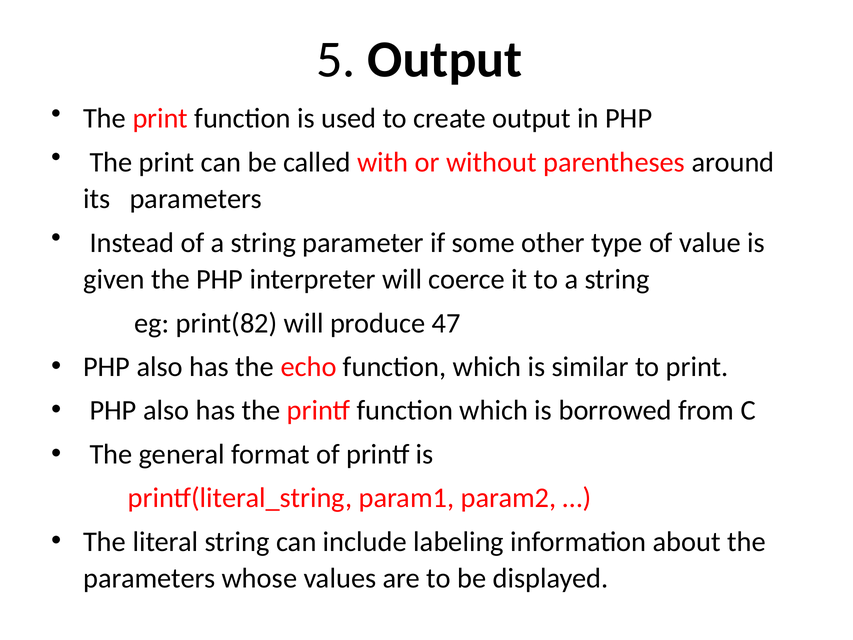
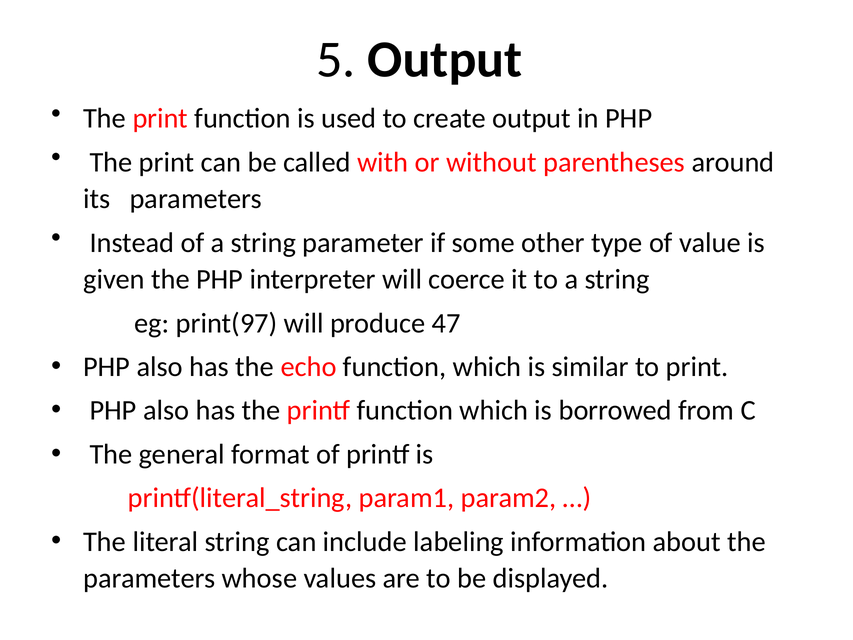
print(82: print(82 -> print(97
